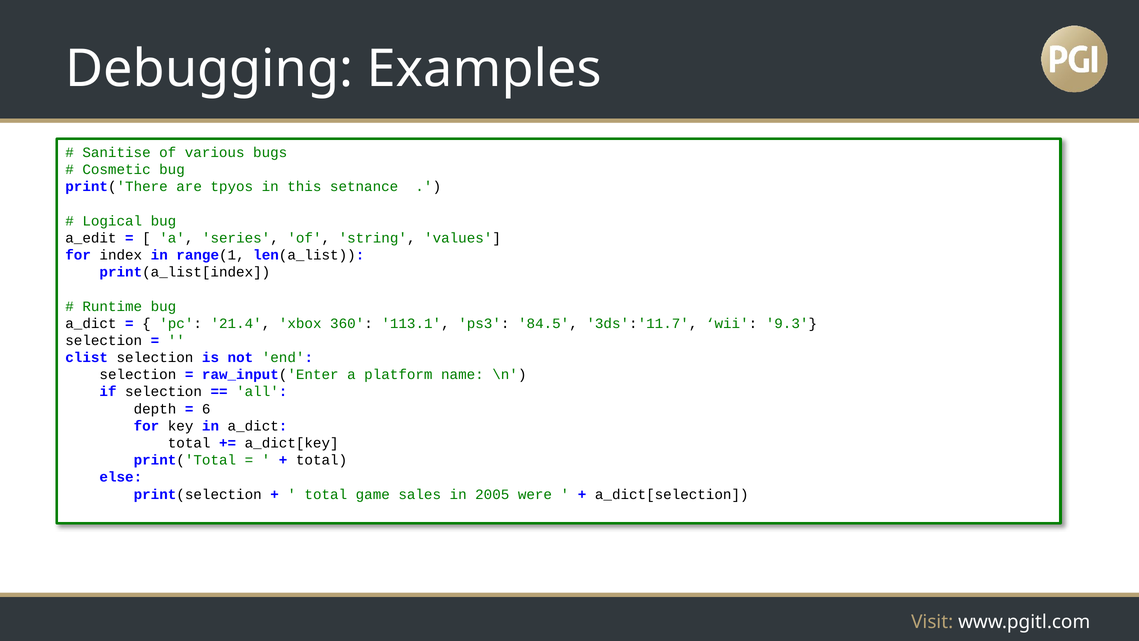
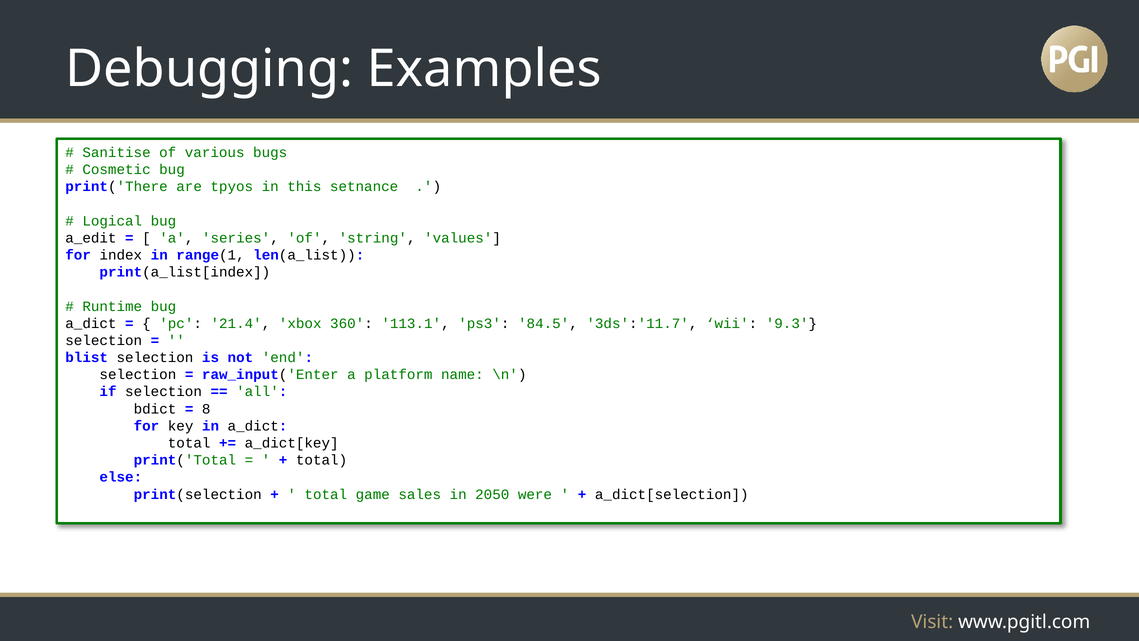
clist: clist -> blist
depth: depth -> bdict
6: 6 -> 8
2005: 2005 -> 2050
